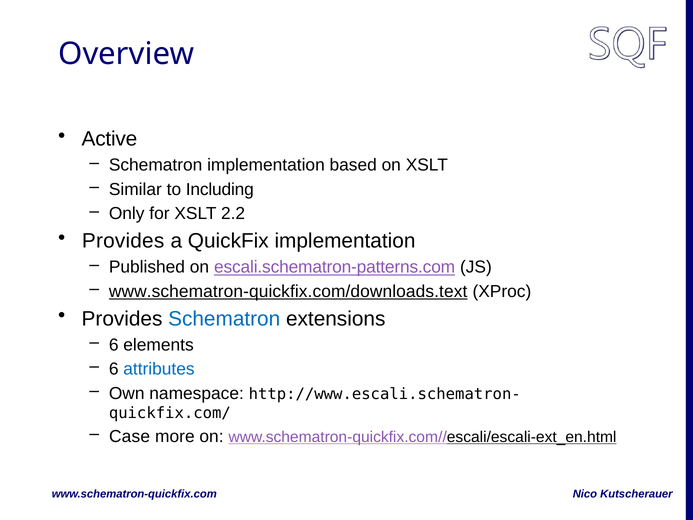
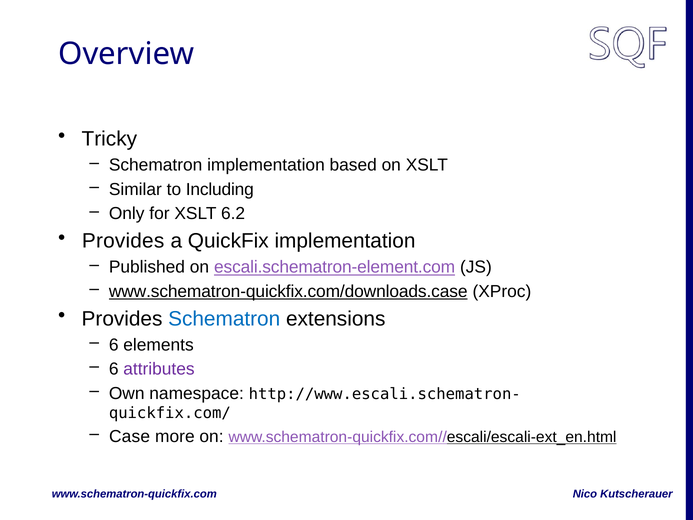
Active: Active -> Tricky
2.2: 2.2 -> 6.2
escali.schematron-patterns.com: escali.schematron-patterns.com -> escali.schematron-element.com
www.schematron-quickfix.com/downloads.text: www.schematron-quickfix.com/downloads.text -> www.schematron-quickfix.com/downloads.case
attributes colour: blue -> purple
